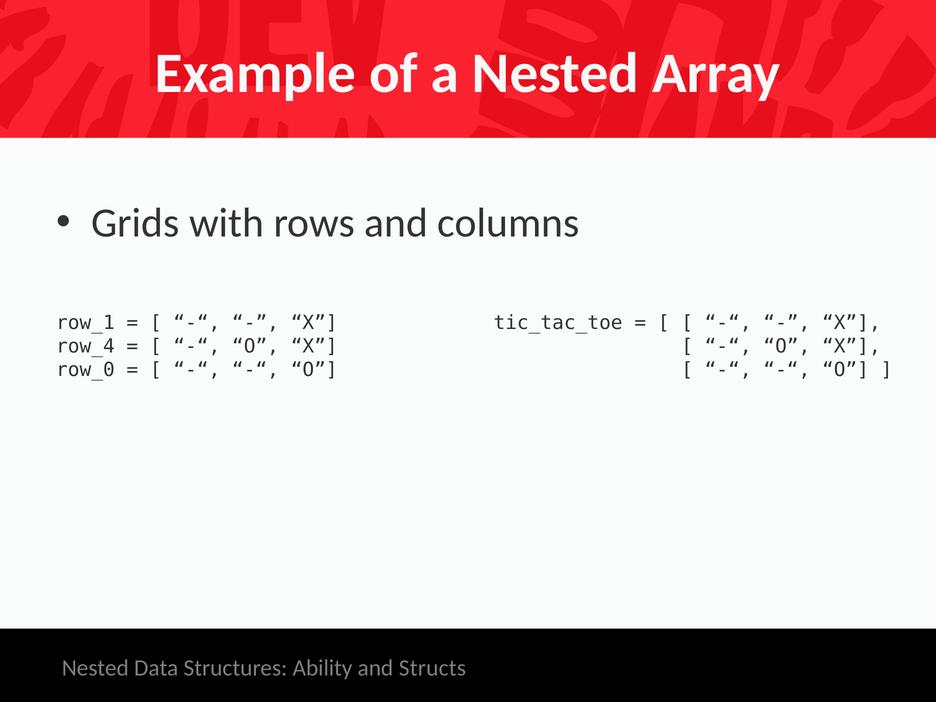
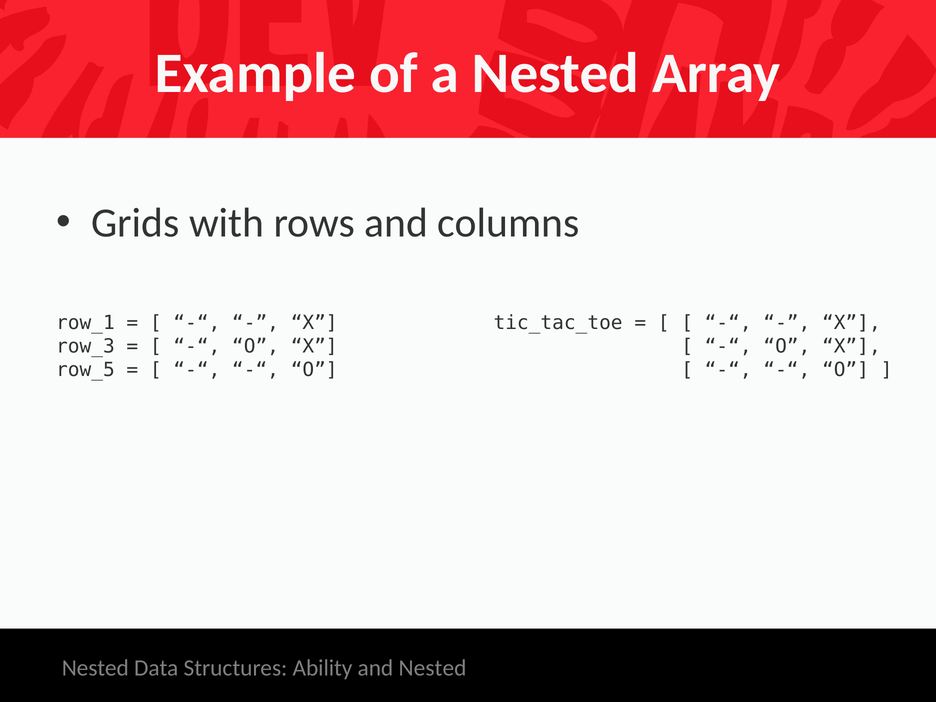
row_4: row_4 -> row_3
row_0: row_0 -> row_5
and Structs: Structs -> Nested
